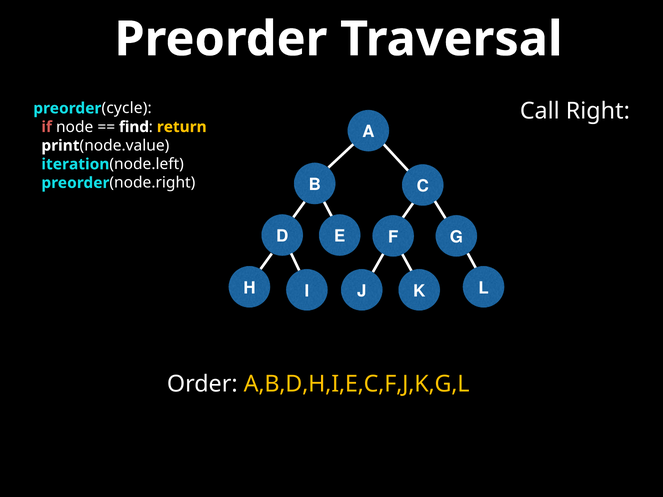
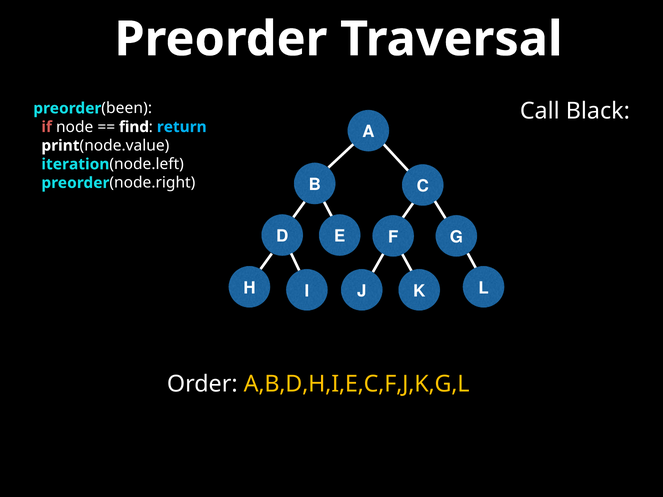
Right: Right -> Black
cycle: cycle -> been
return colour: yellow -> light blue
